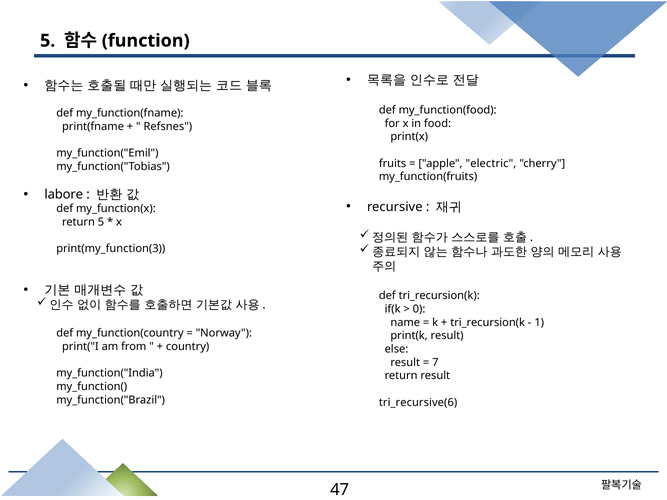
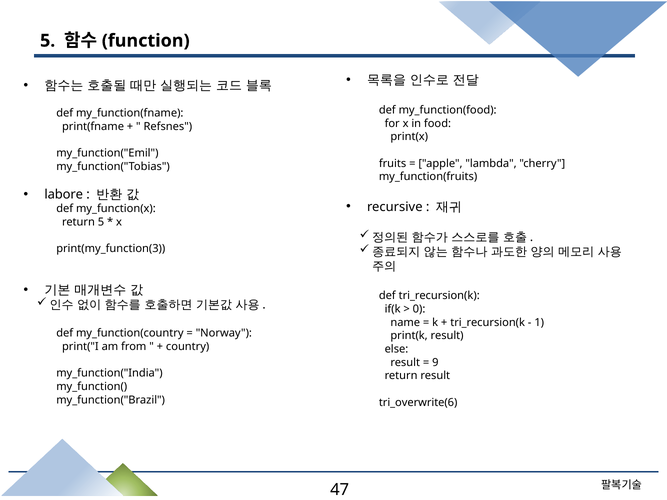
electric: electric -> lambda
7: 7 -> 9
tri_recursive(6: tri_recursive(6 -> tri_overwrite(6
